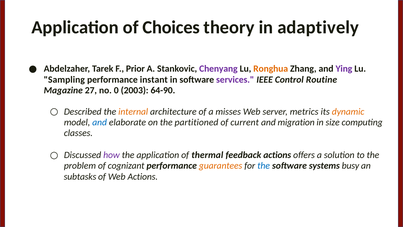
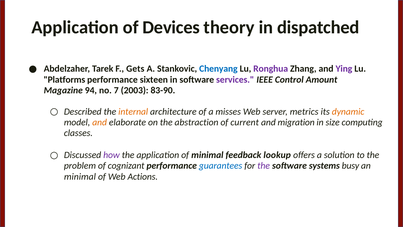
Choices: Choices -> Devices
adaptively: adaptively -> dispatched
Prior: Prior -> Gets
Chenyang colour: purple -> blue
Ronghua colour: orange -> purple
Sampling: Sampling -> Platforms
instant: instant -> sixteen
Routine: Routine -> Amount
27: 27 -> 94
0: 0 -> 7
64-90: 64-90 -> 83-90
and at (100, 122) colour: blue -> orange
partitioned: partitioned -> abstraction
of thermal: thermal -> minimal
feedback actions: actions -> lookup
guarantees colour: orange -> blue
the at (264, 166) colour: blue -> purple
subtasks at (80, 176): subtasks -> minimal
